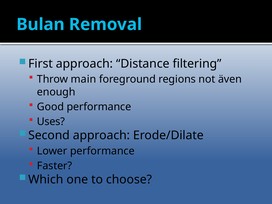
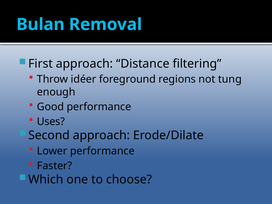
main: main -> idéer
även: även -> tung
